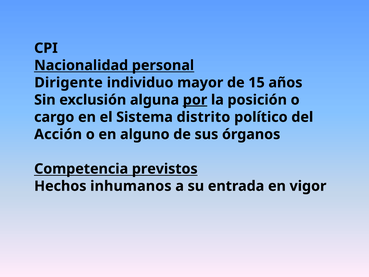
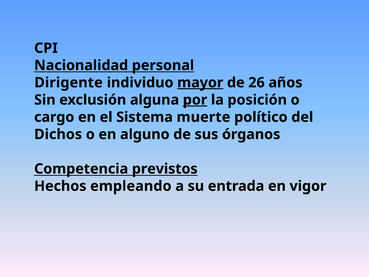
mayor underline: none -> present
15: 15 -> 26
distrito: distrito -> muerte
Acción: Acción -> Dichos
inhumanos: inhumanos -> empleando
